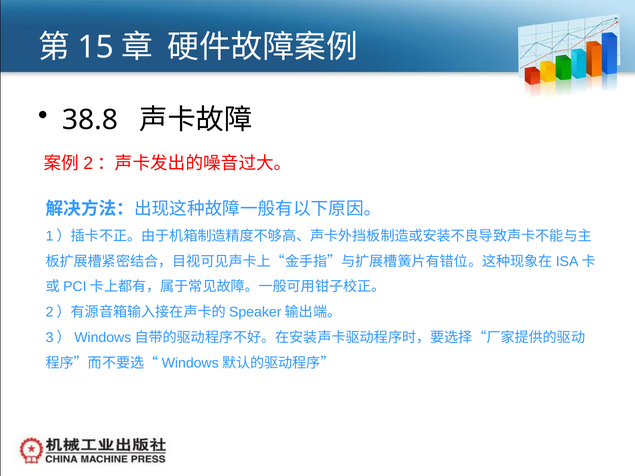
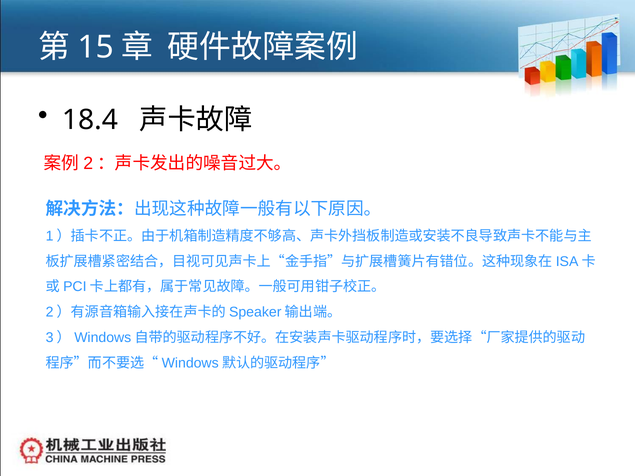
38.8: 38.8 -> 18.4
